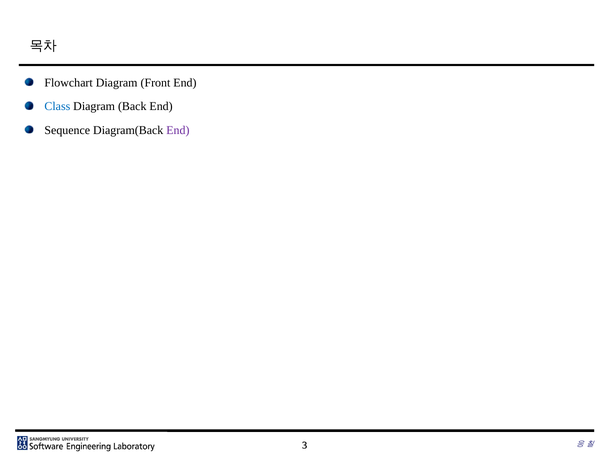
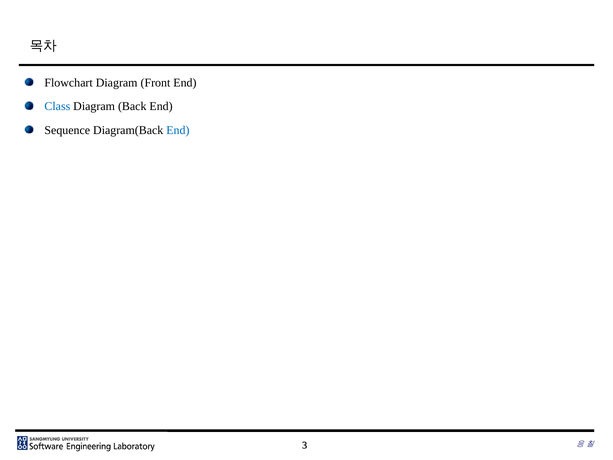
End at (178, 130) colour: purple -> blue
